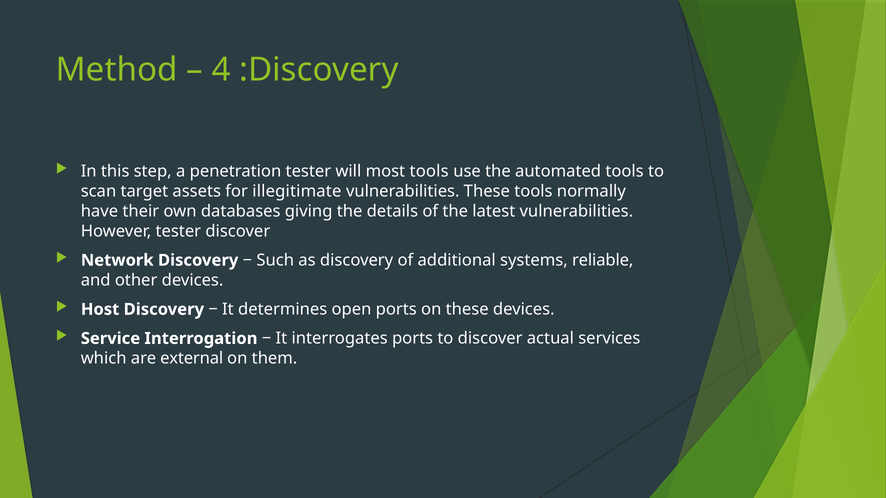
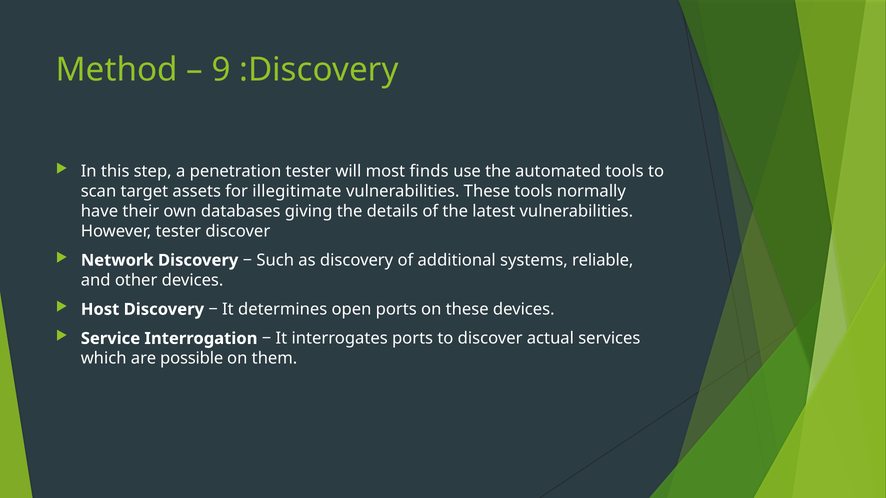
4: 4 -> 9
most tools: tools -> finds
external: external -> possible
